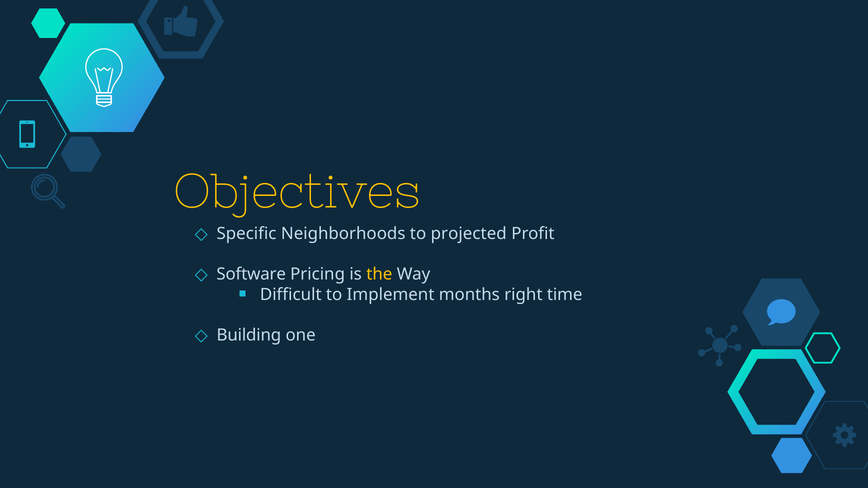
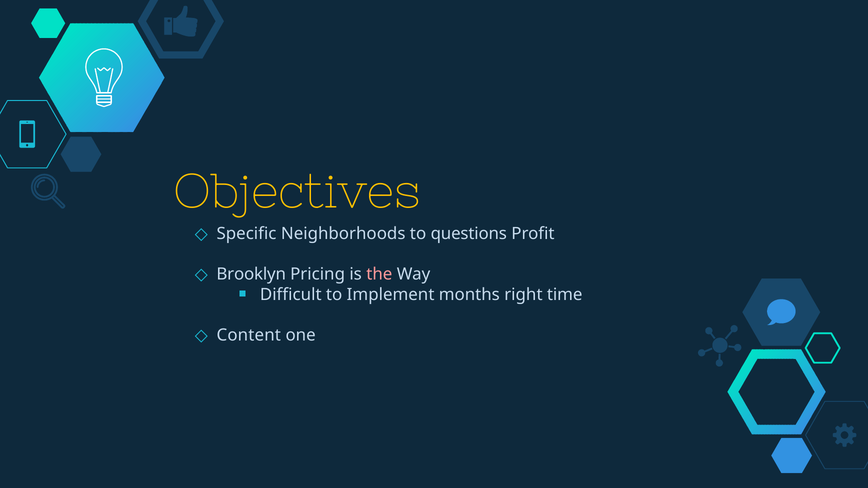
projected: projected -> questions
Software: Software -> Brooklyn
the colour: yellow -> pink
Building: Building -> Content
